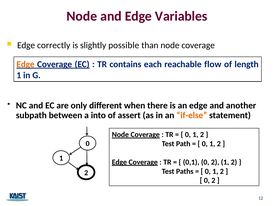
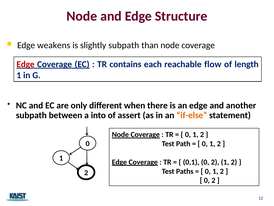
Variables: Variables -> Structure
correctly: correctly -> weakens
slightly possible: possible -> subpath
Edge at (26, 64) colour: orange -> red
